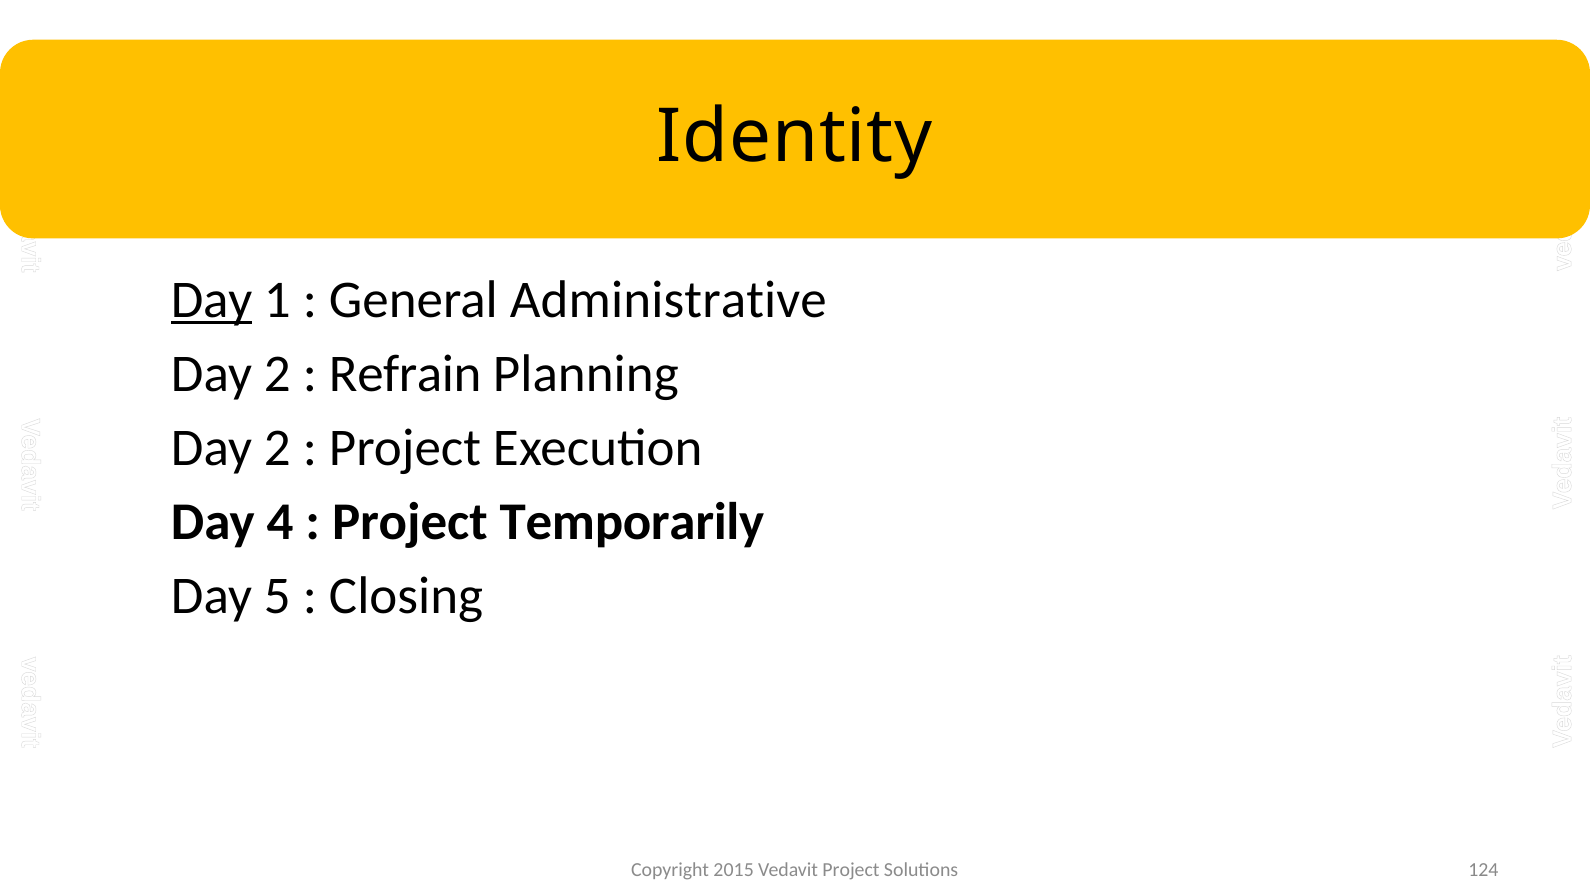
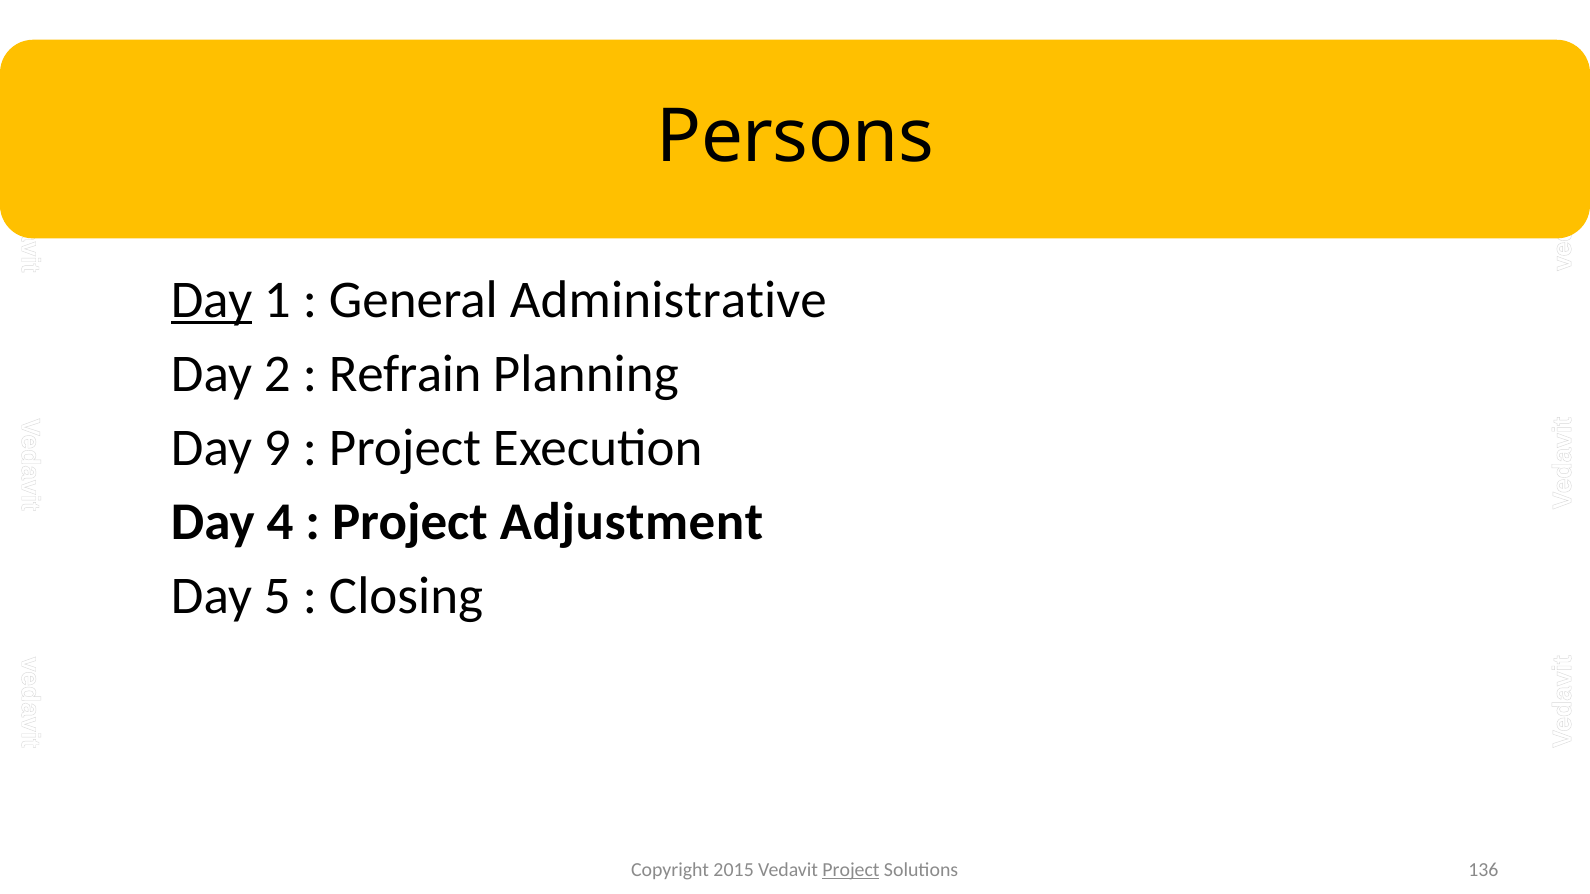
Identity: Identity -> Persons
2 at (277, 448): 2 -> 9
Temporarily: Temporarily -> Adjustment
Project at (851, 870) underline: none -> present
124: 124 -> 136
